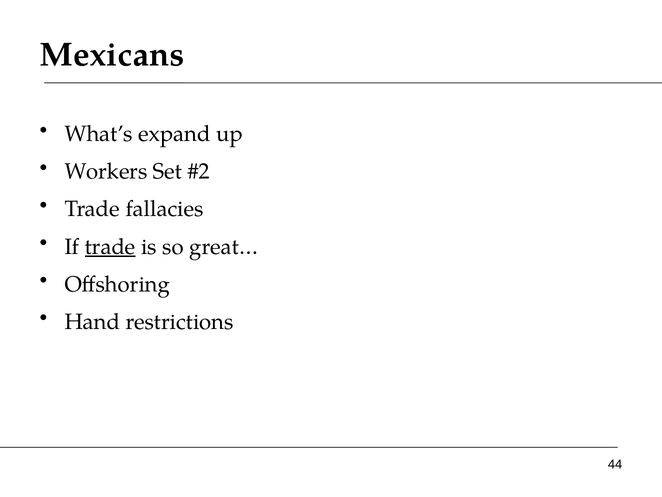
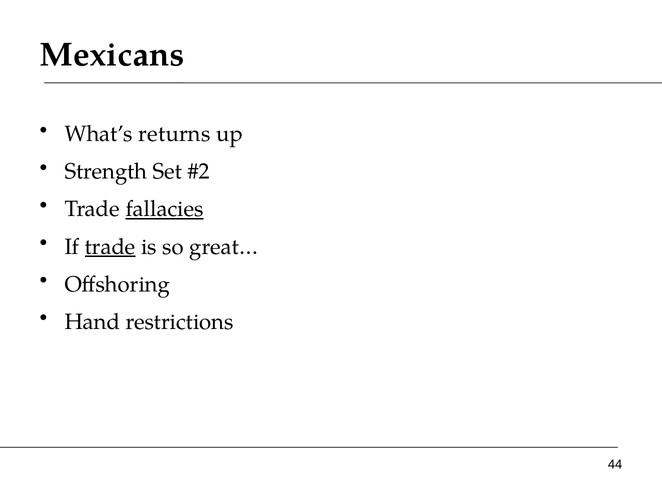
expand: expand -> returns
Workers: Workers -> Strength
fallacies underline: none -> present
